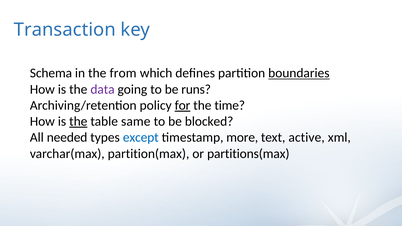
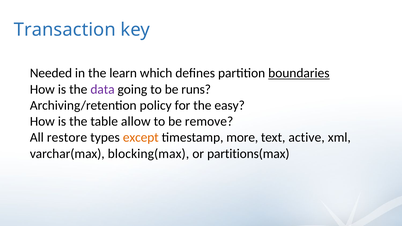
Schema: Schema -> Needed
from: from -> learn
for underline: present -> none
time: time -> easy
the at (78, 122) underline: present -> none
same: same -> allow
blocked: blocked -> remove
needed: needed -> restore
except colour: blue -> orange
partition(max: partition(max -> blocking(max
